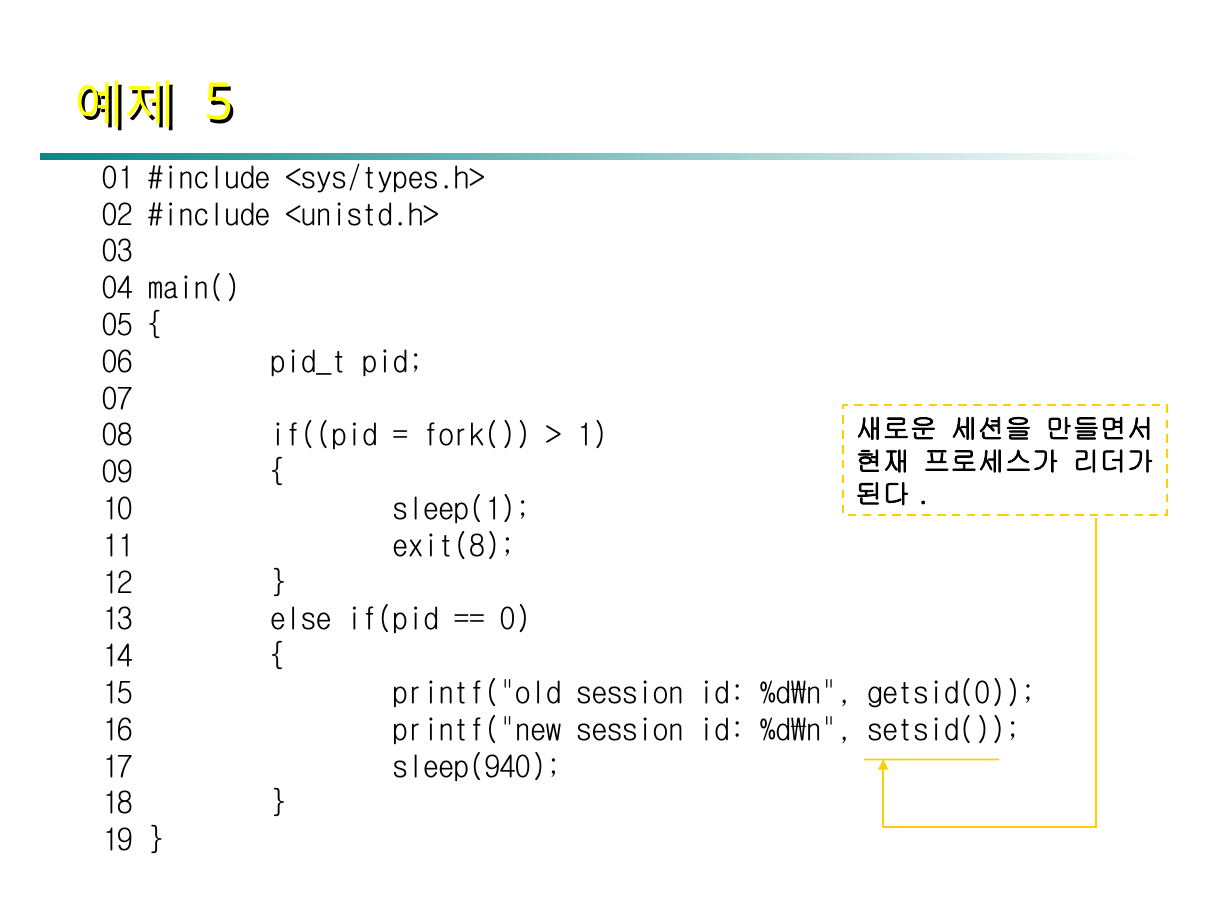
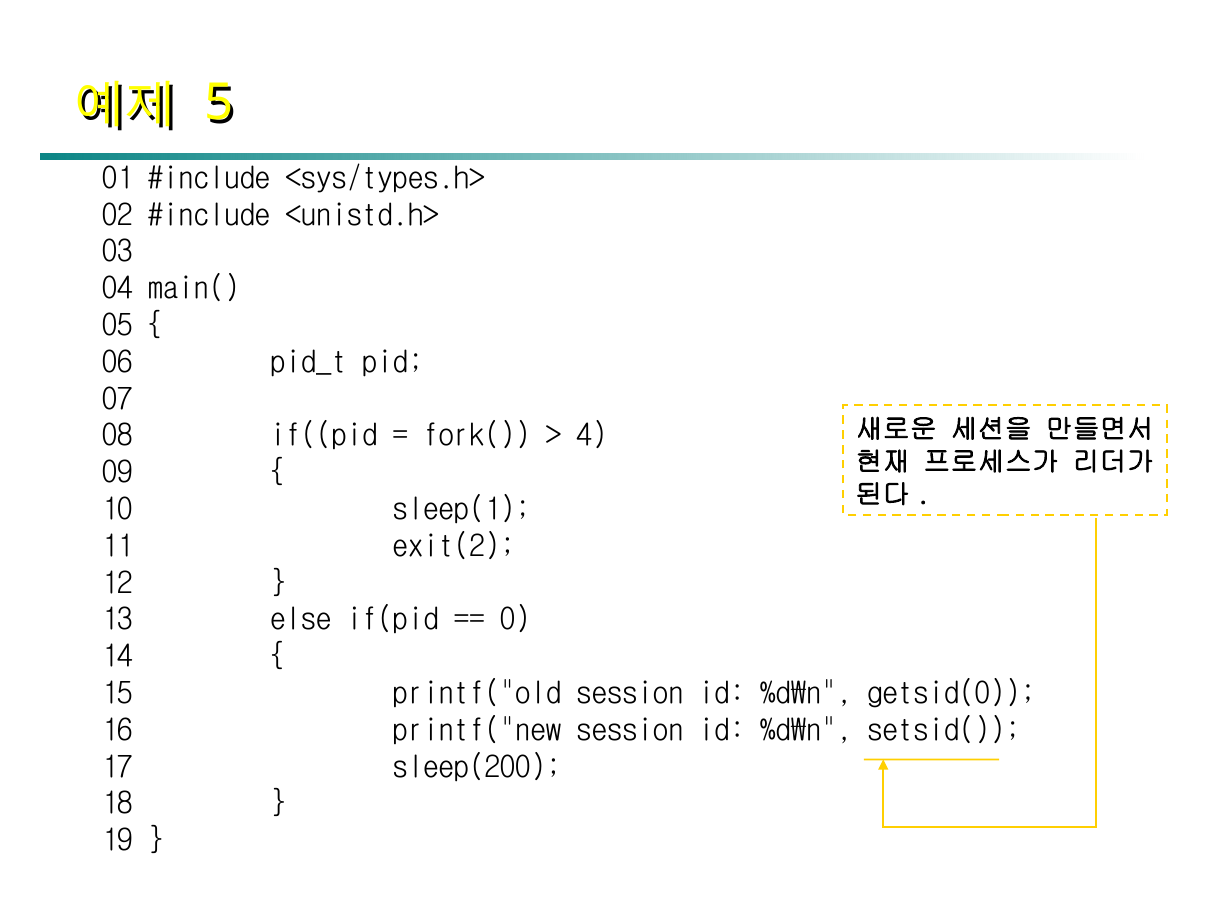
1: 1 -> 4
exit(8: exit(8 -> exit(2
sleep(940: sleep(940 -> sleep(200
